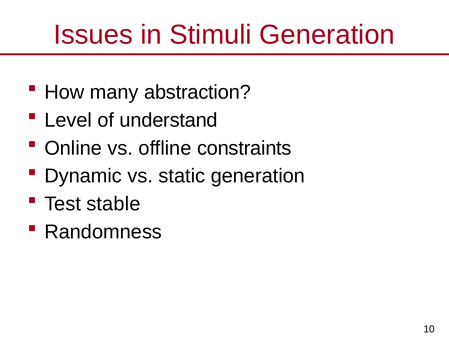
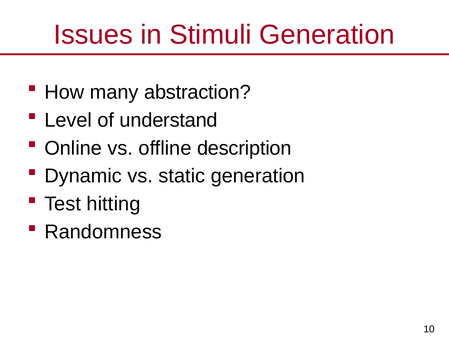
constraints: constraints -> description
stable: stable -> hitting
